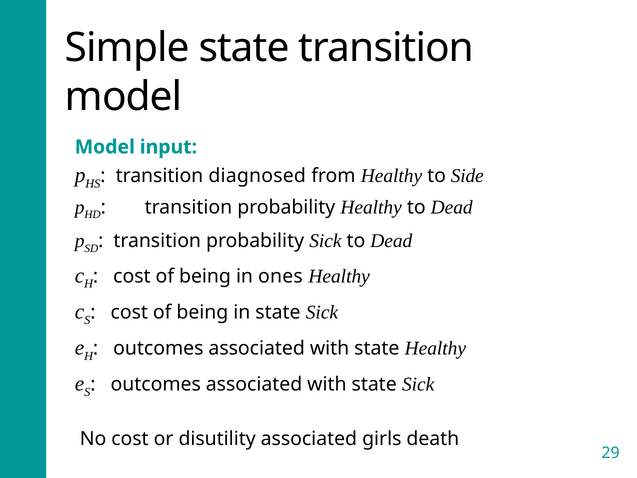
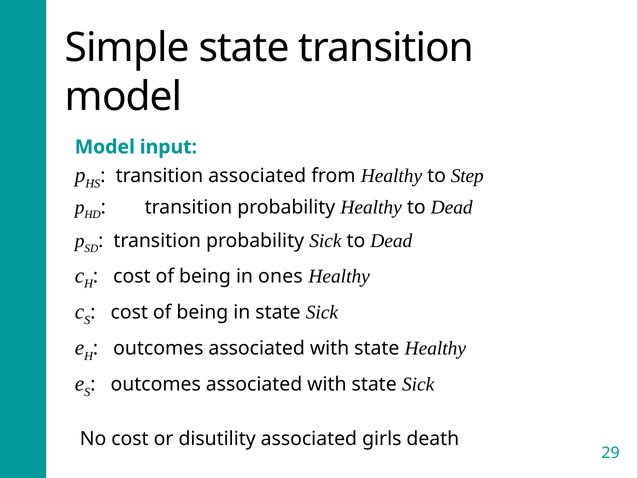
transition diagnosed: diagnosed -> associated
Side: Side -> Step
